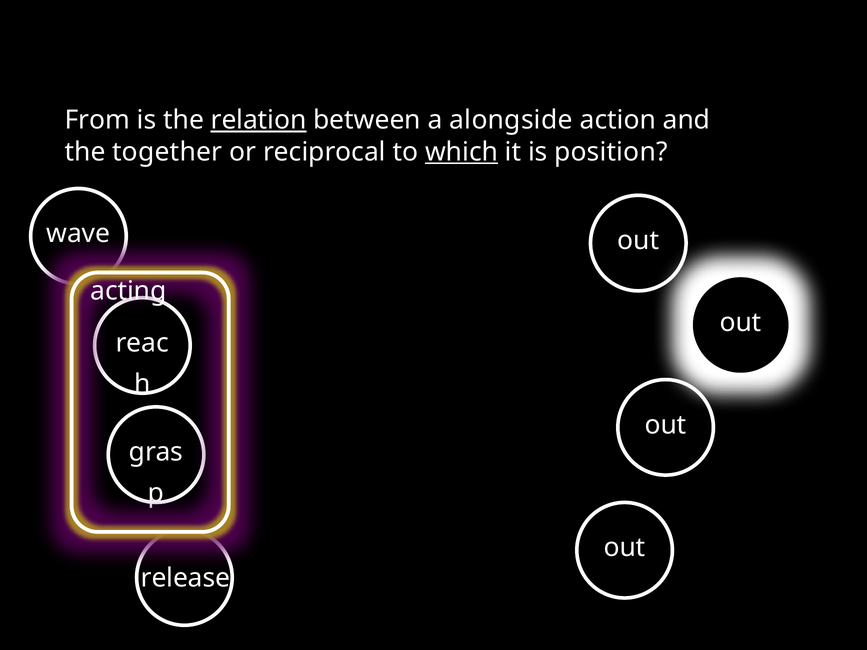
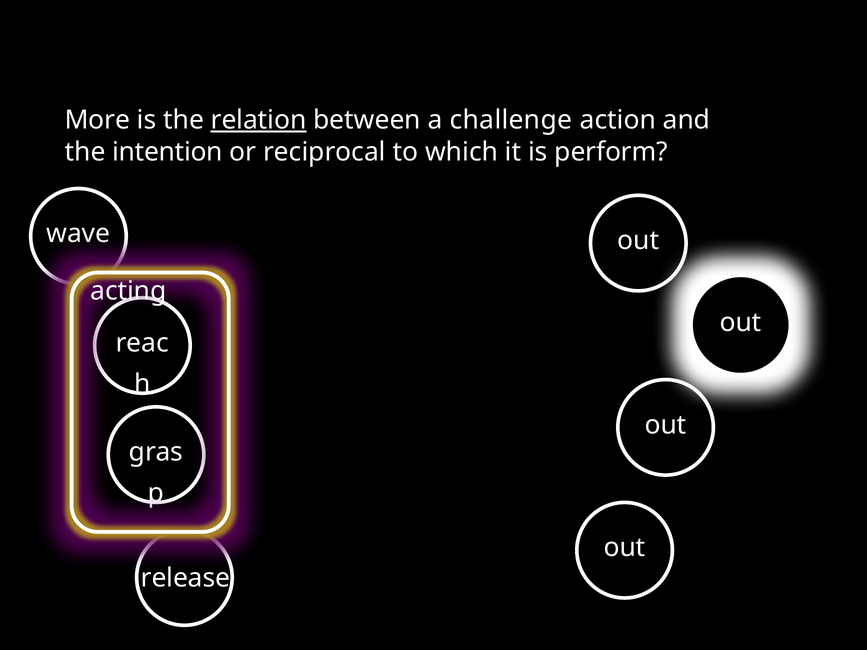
From: From -> More
alongside: alongside -> challenge
together: together -> intention
which underline: present -> none
position: position -> perform
